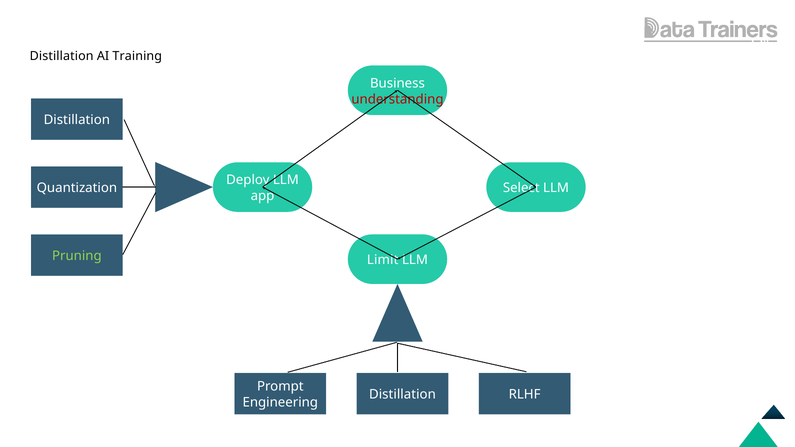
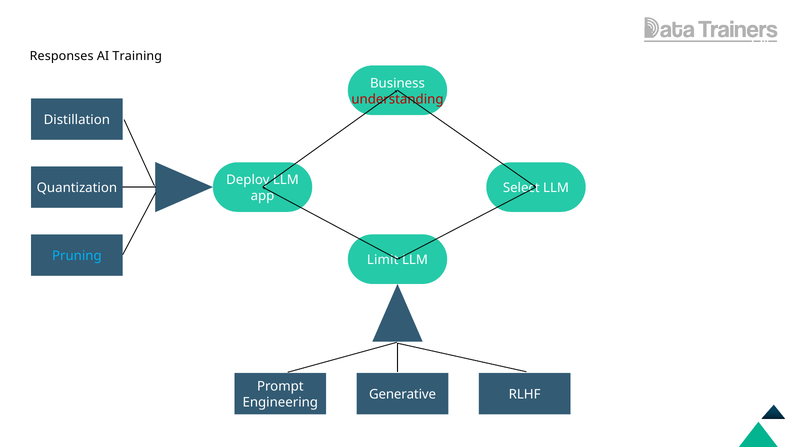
Distillation at (62, 56): Distillation -> Responses
Pruning colour: light green -> light blue
Distillation at (402, 395): Distillation -> Generative
